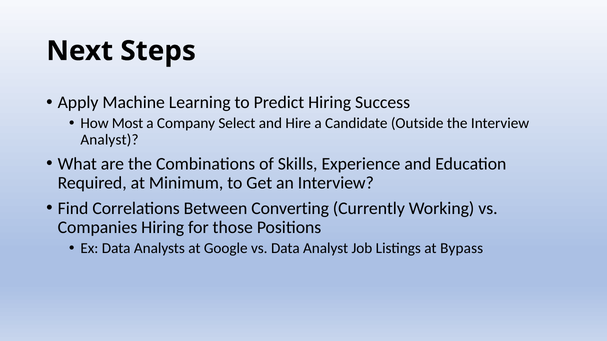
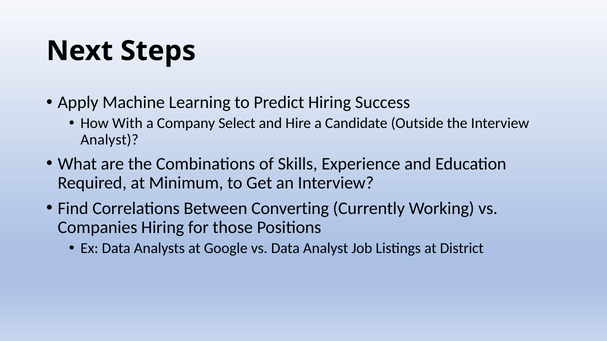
Most: Most -> With
Bypass: Bypass -> District
